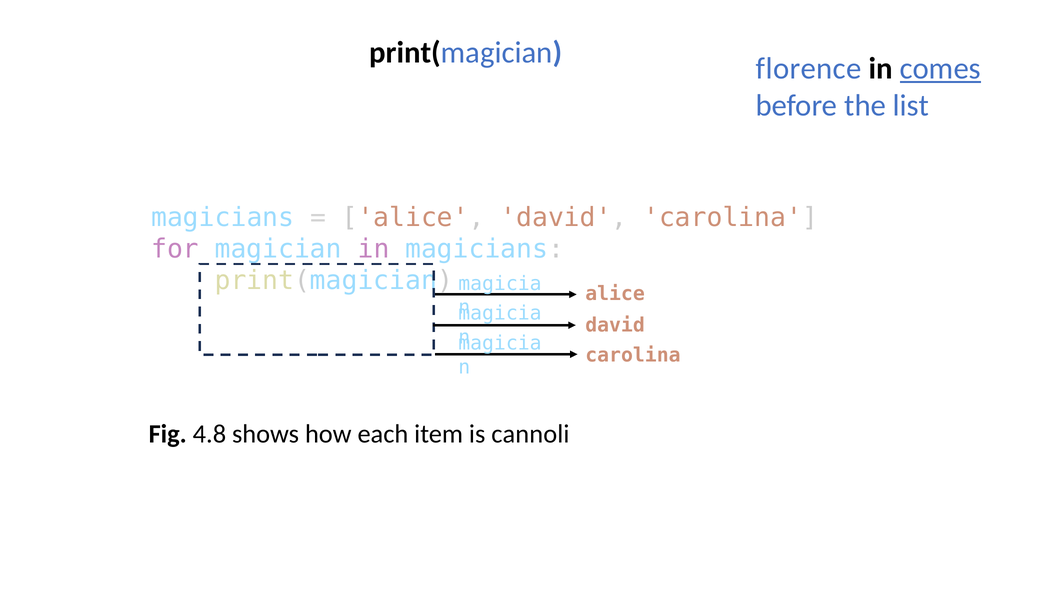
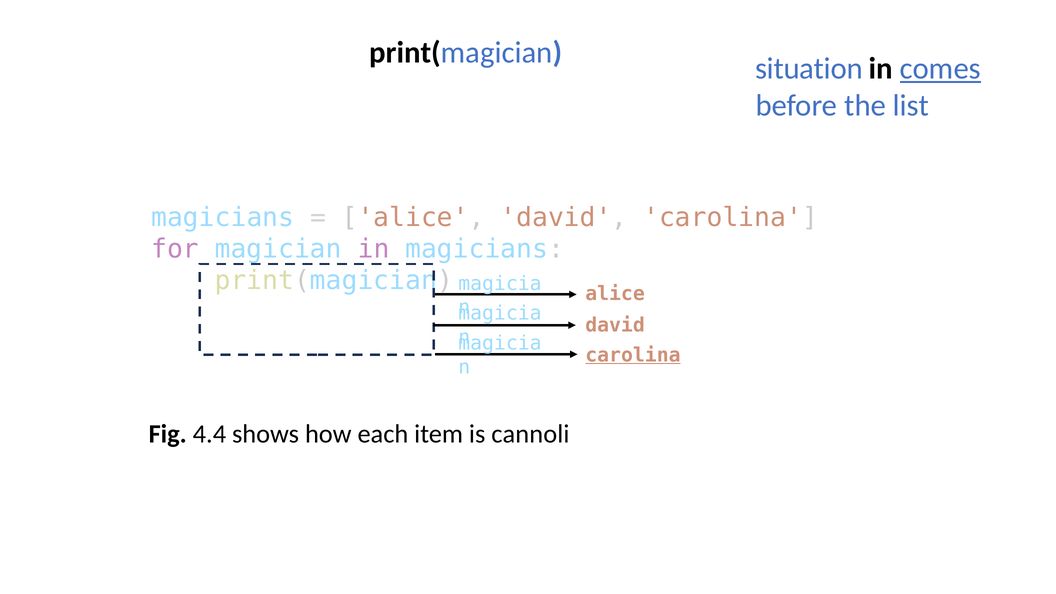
florence: florence -> situation
carolina at (633, 355) underline: none -> present
4.8: 4.8 -> 4.4
